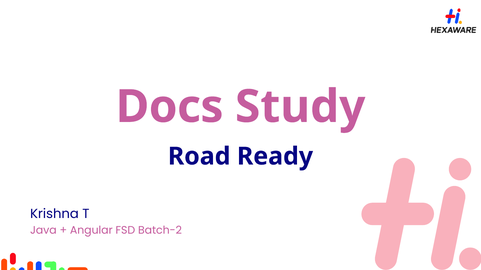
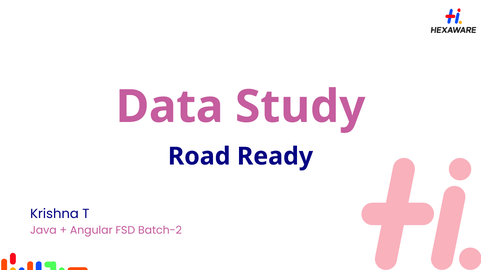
Docs: Docs -> Data
